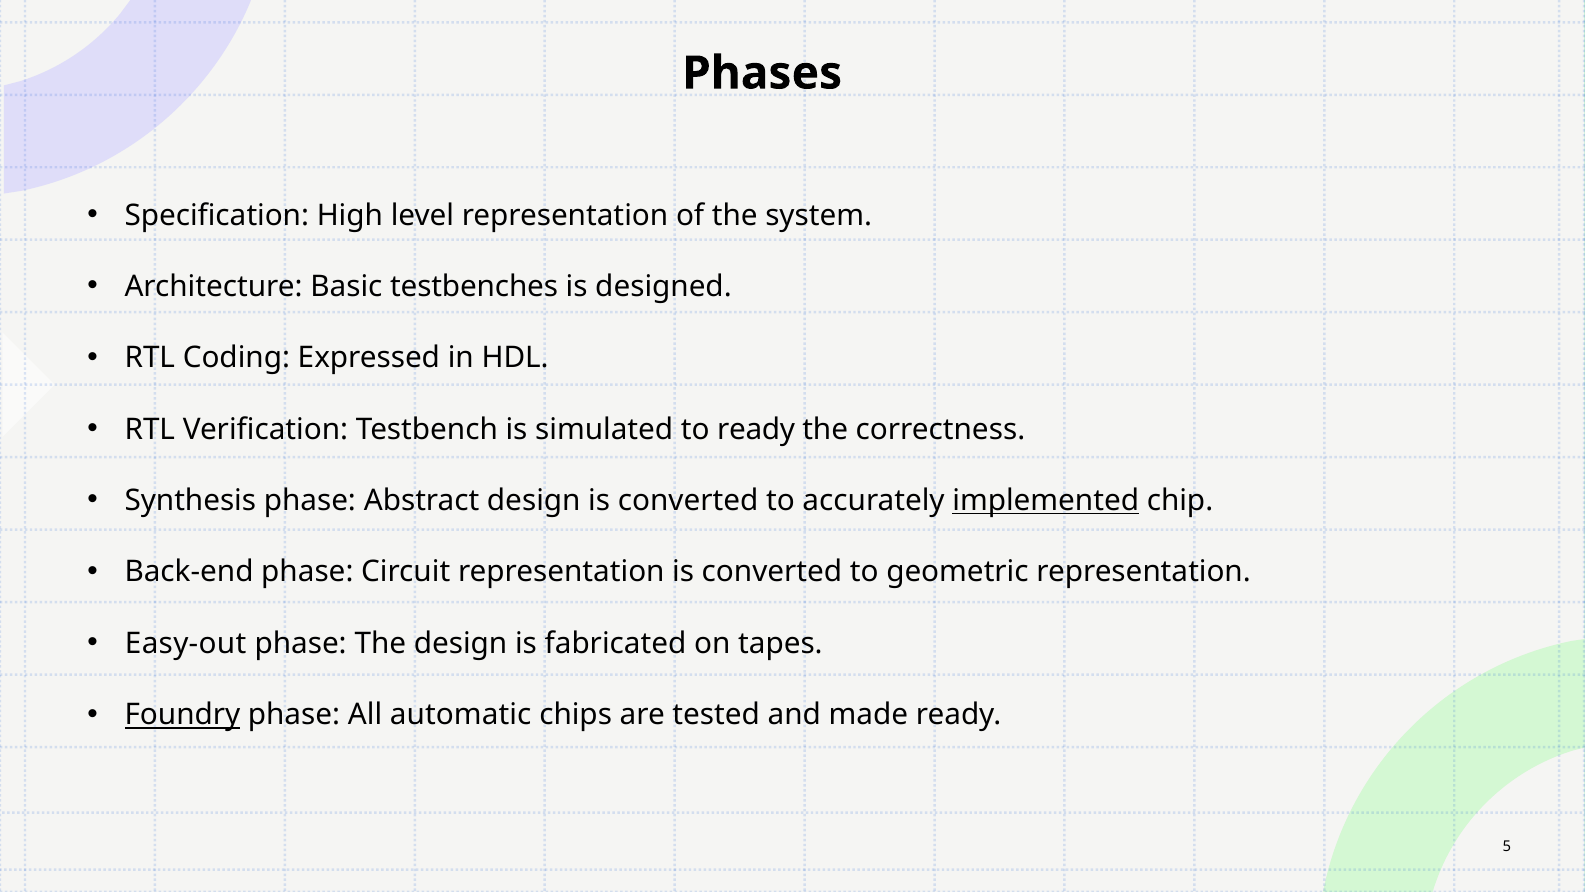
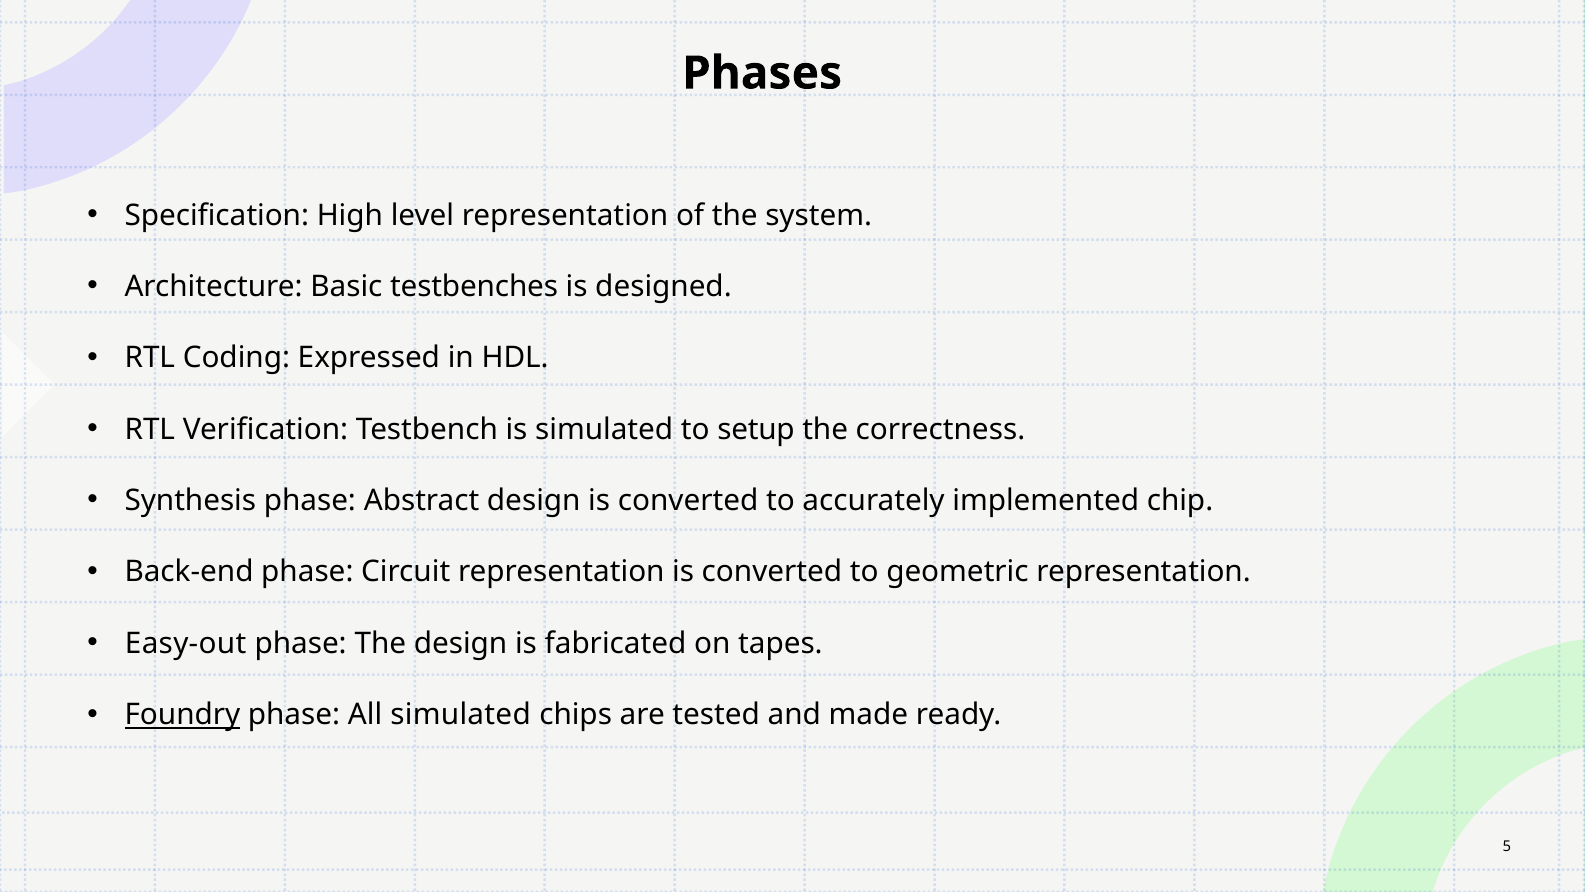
to ready: ready -> setup
implemented underline: present -> none
All automatic: automatic -> simulated
